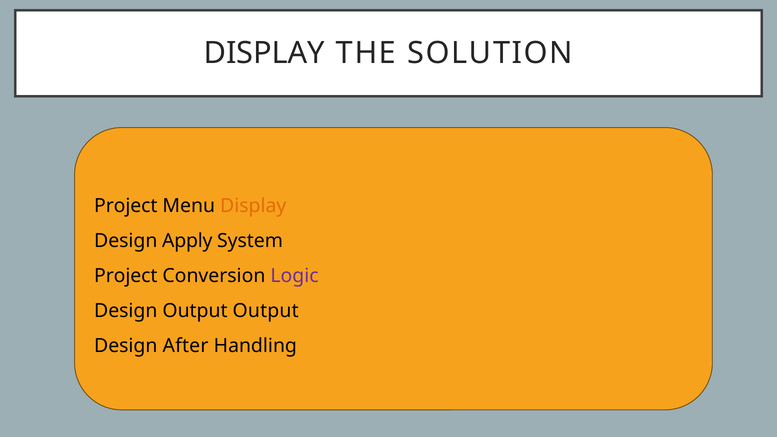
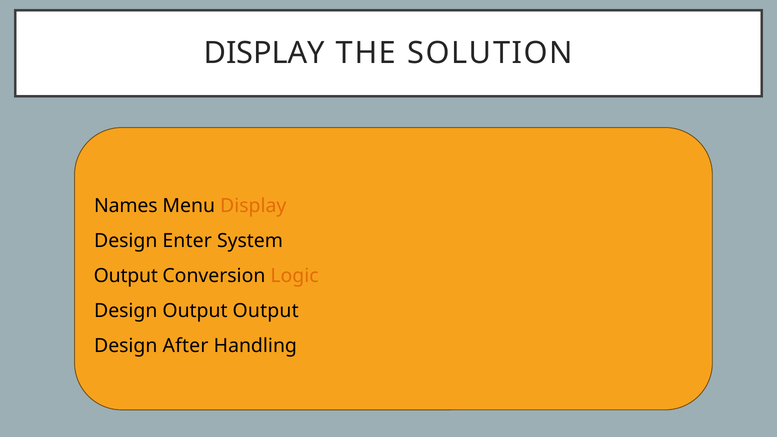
Project at (126, 206): Project -> Names
Apply: Apply -> Enter
Project at (126, 276): Project -> Output
Logic colour: purple -> orange
